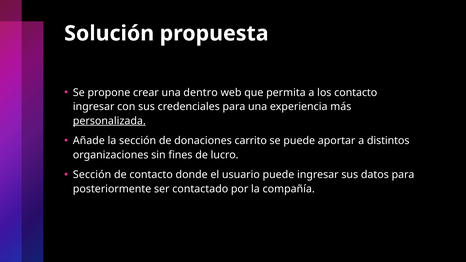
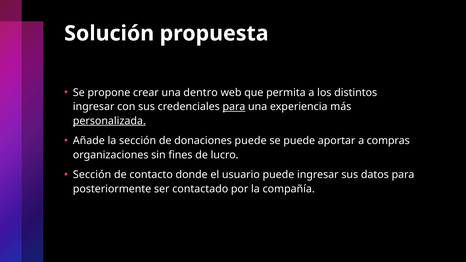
los contacto: contacto -> distintos
para at (234, 107) underline: none -> present
donaciones carrito: carrito -> puede
distintos: distintos -> compras
